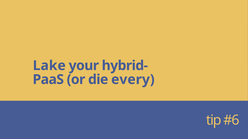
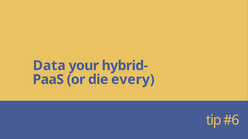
Lake: Lake -> Data
